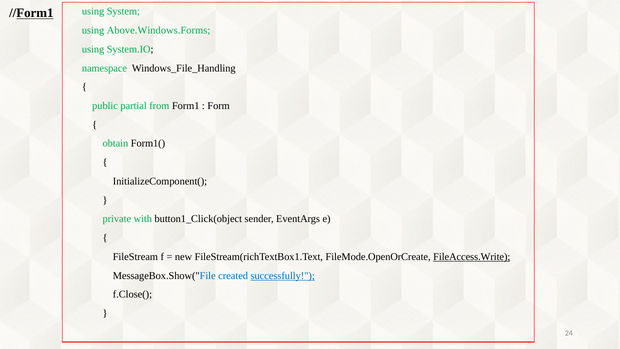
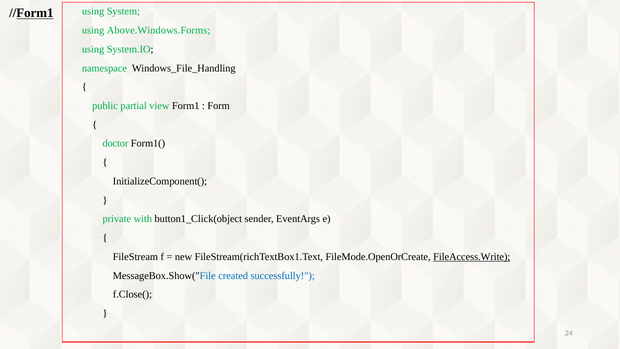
from: from -> view
obtain: obtain -> doctor
successfully underline: present -> none
